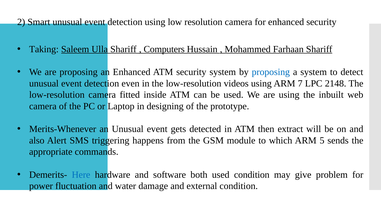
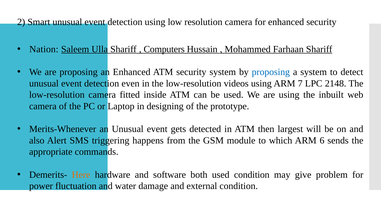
Taking: Taking -> Nation
extract: extract -> largest
5: 5 -> 6
Here colour: blue -> orange
